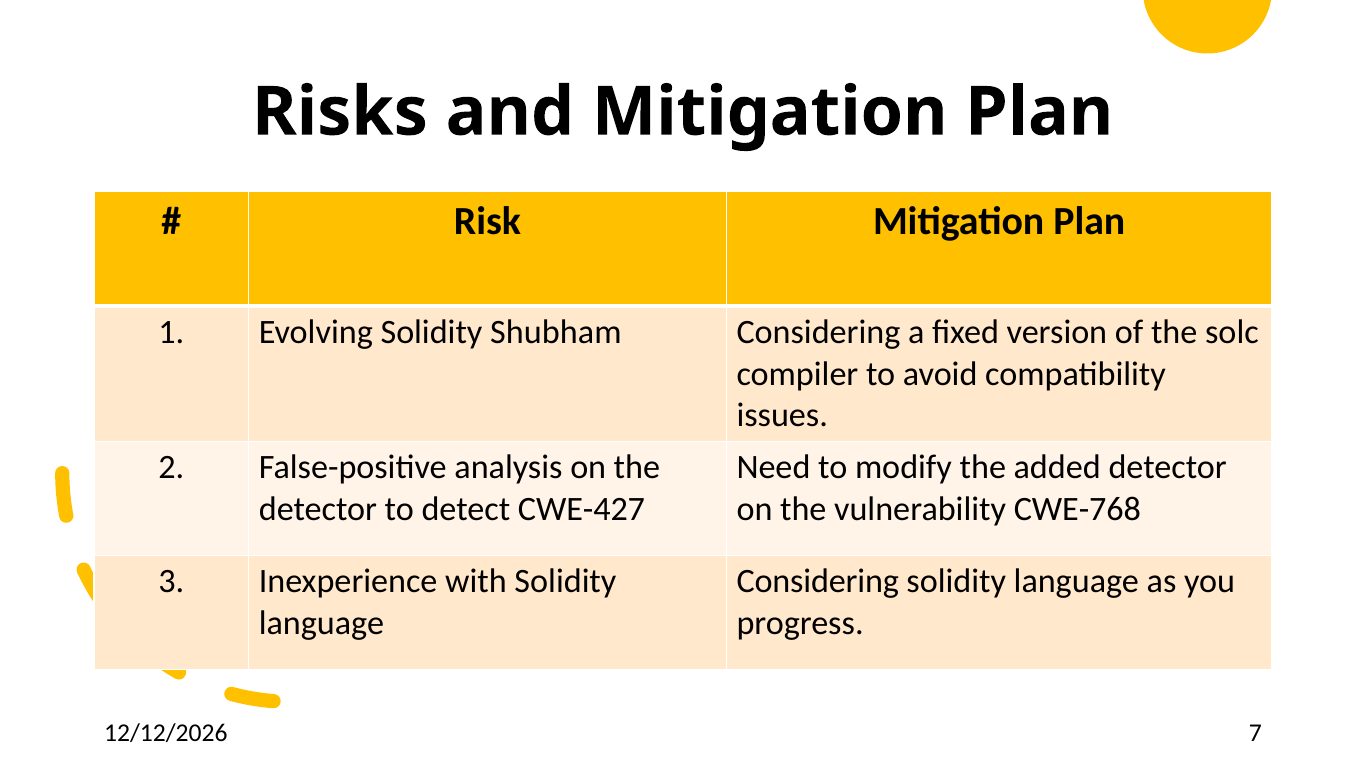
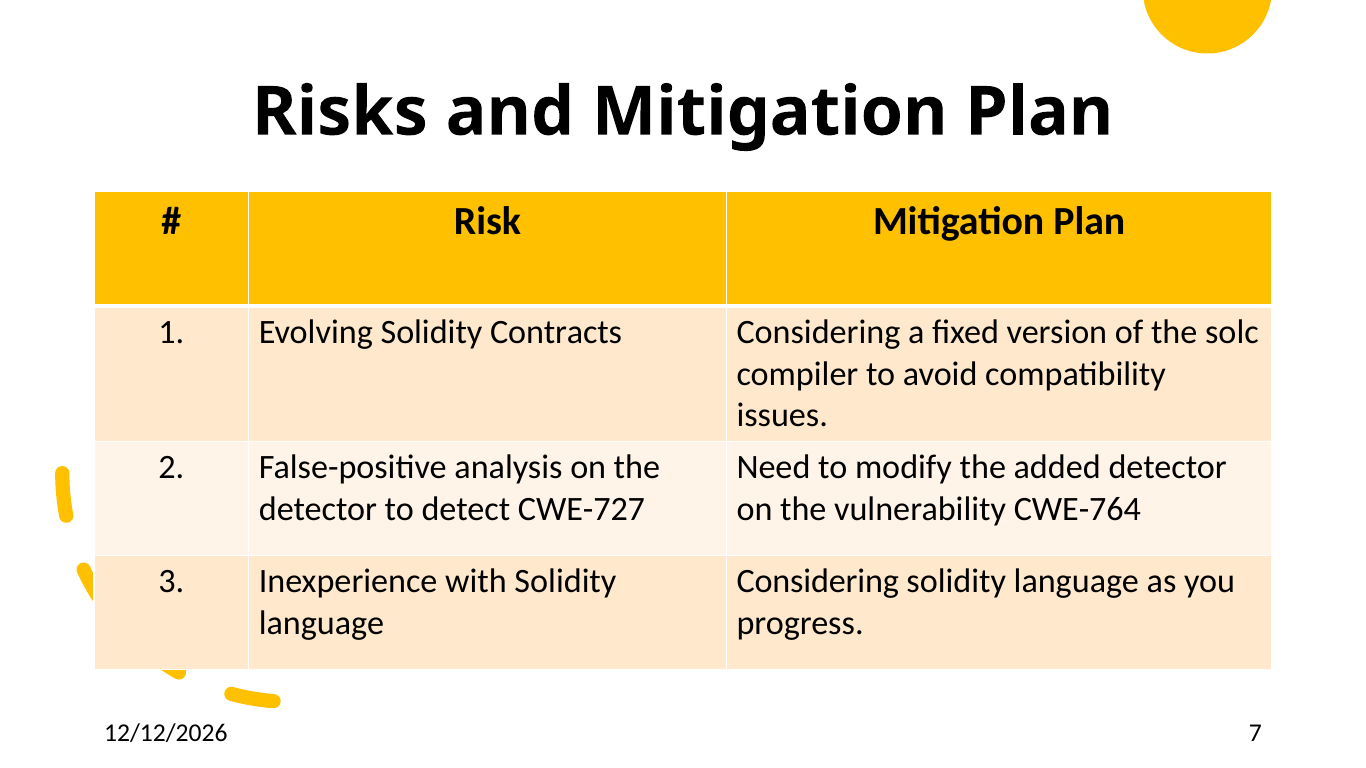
Shubham: Shubham -> Contracts
CWE-427: CWE-427 -> CWE-727
CWE-768: CWE-768 -> CWE-764
